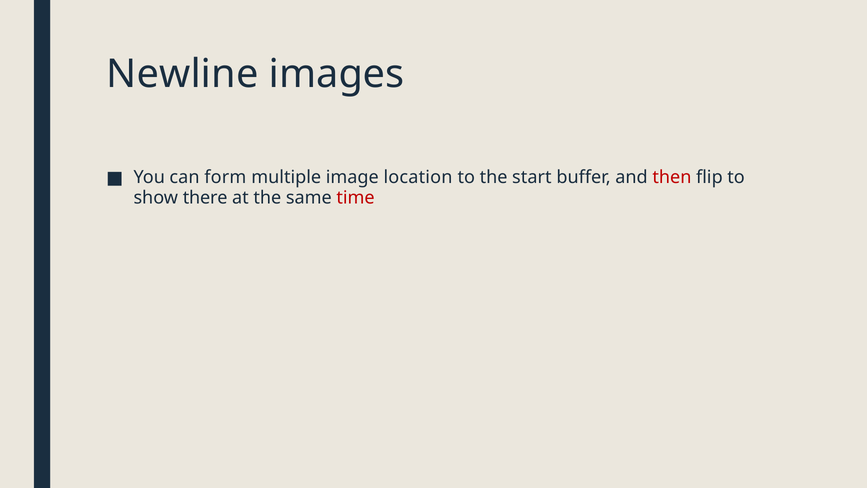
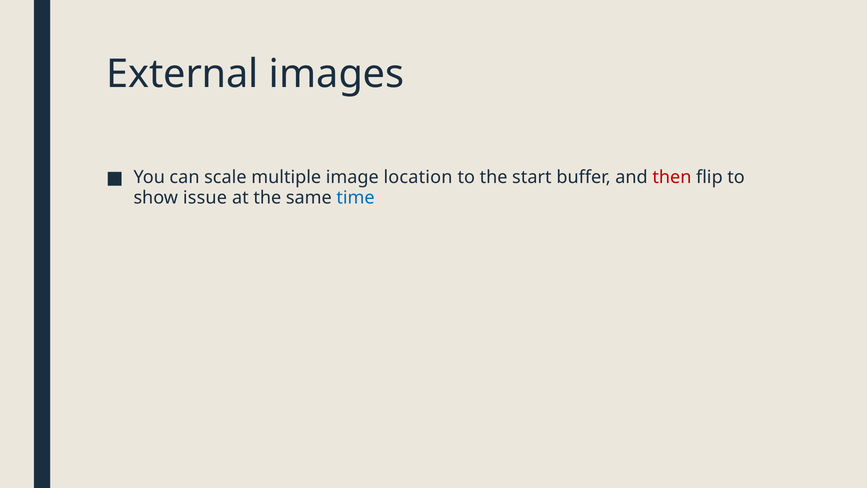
Newline: Newline -> External
form: form -> scale
there: there -> issue
time colour: red -> blue
